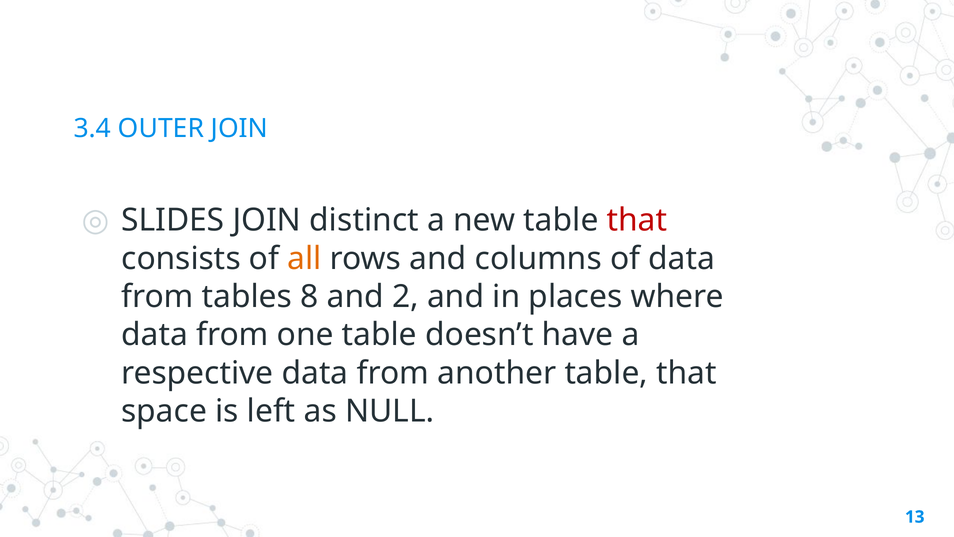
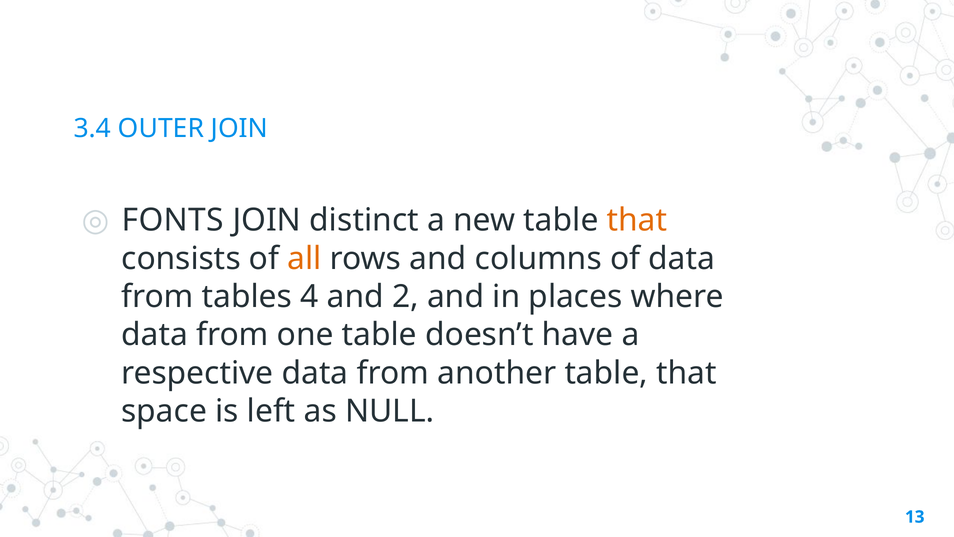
SLIDES: SLIDES -> FONTS
that at (637, 220) colour: red -> orange
8: 8 -> 4
